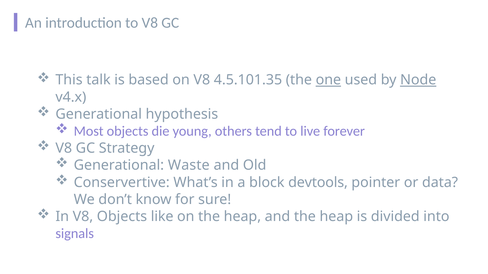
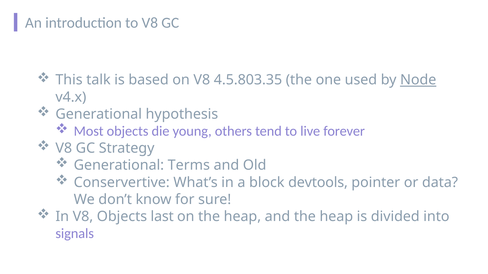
4.5.101.35: 4.5.101.35 -> 4.5.803.35
one underline: present -> none
Waste: Waste -> Terms
like: like -> last
